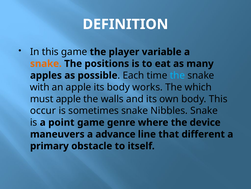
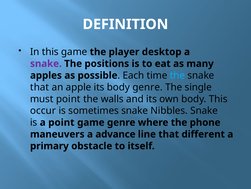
variable: variable -> desktop
snake at (46, 63) colour: orange -> purple
with at (40, 87): with -> that
body works: works -> genre
which: which -> single
must apple: apple -> point
device: device -> phone
